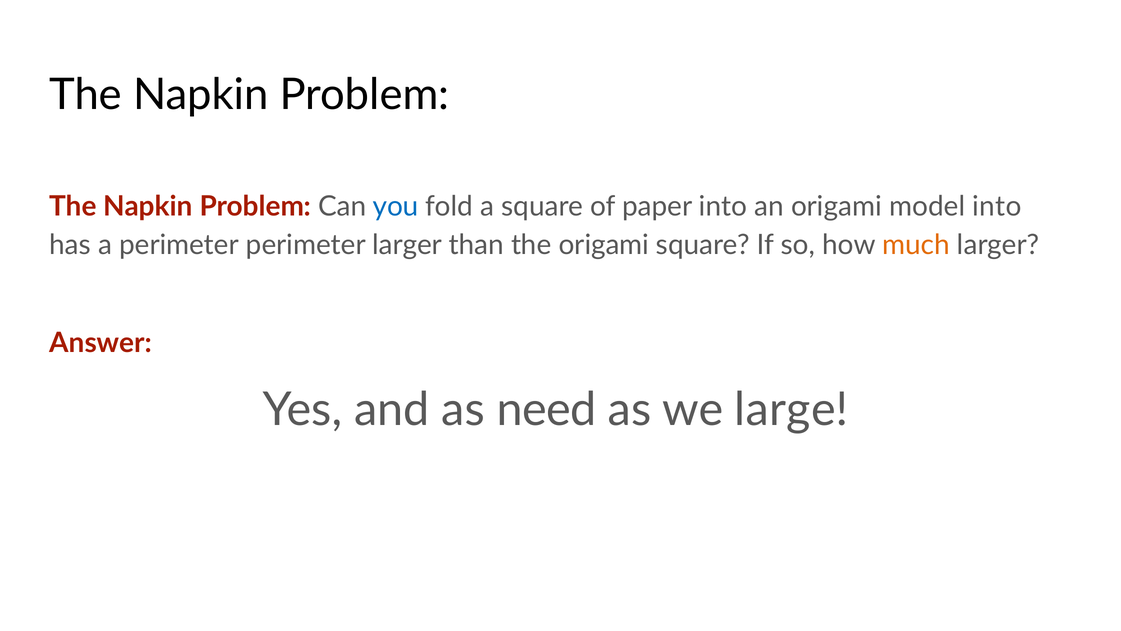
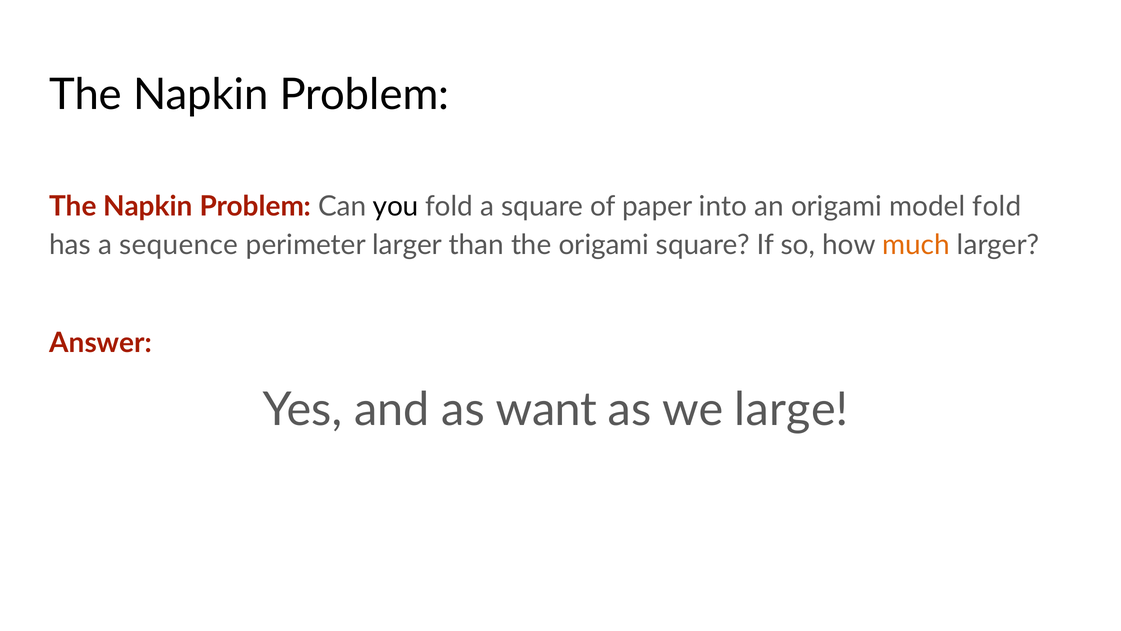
you colour: blue -> black
model into: into -> fold
a perimeter: perimeter -> sequence
need: need -> want
